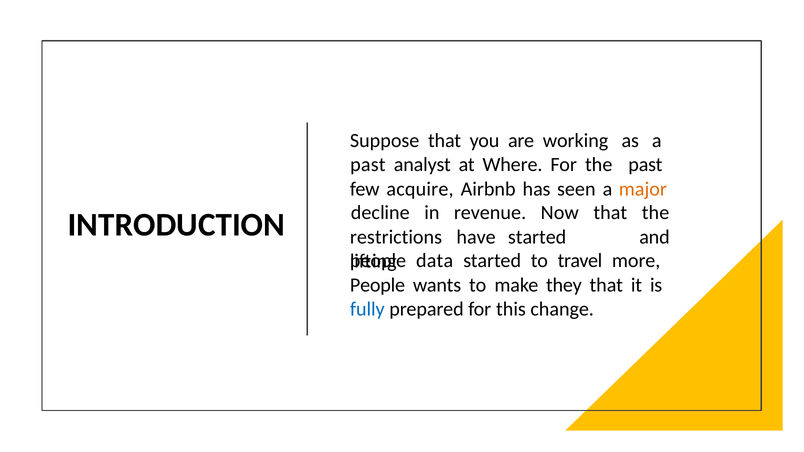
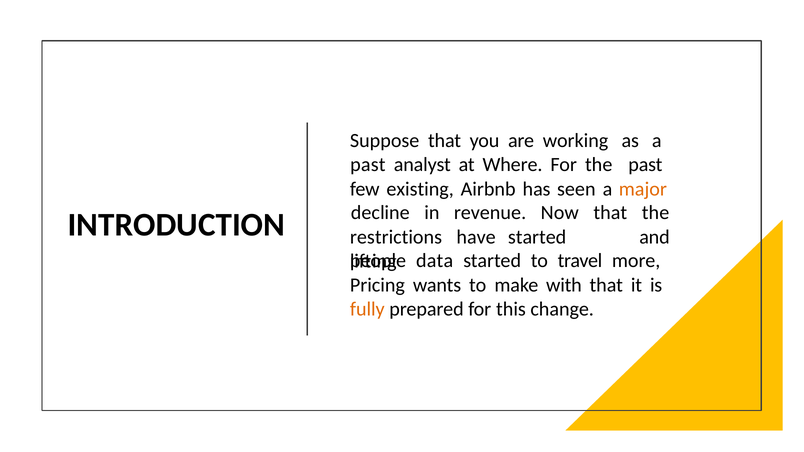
acquire: acquire -> existing
People at (378, 285): People -> Pricing
they: they -> with
fully colour: blue -> orange
